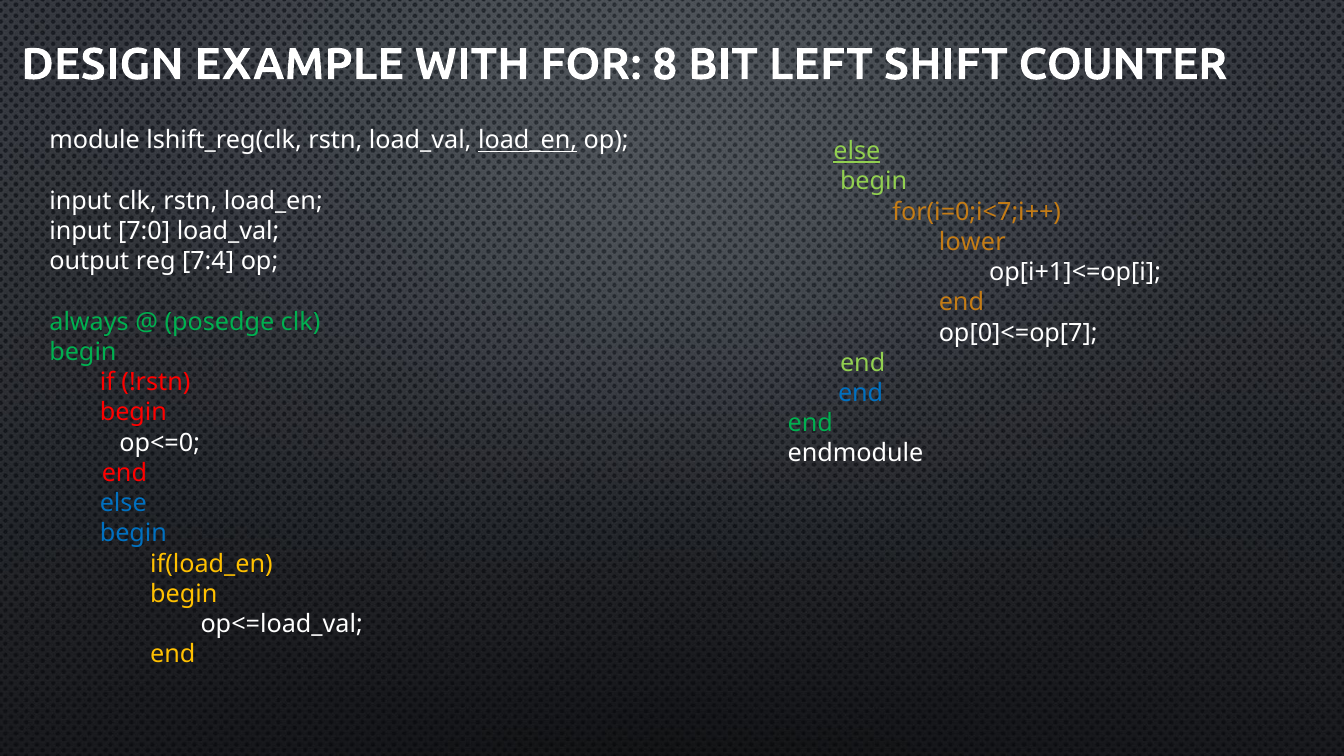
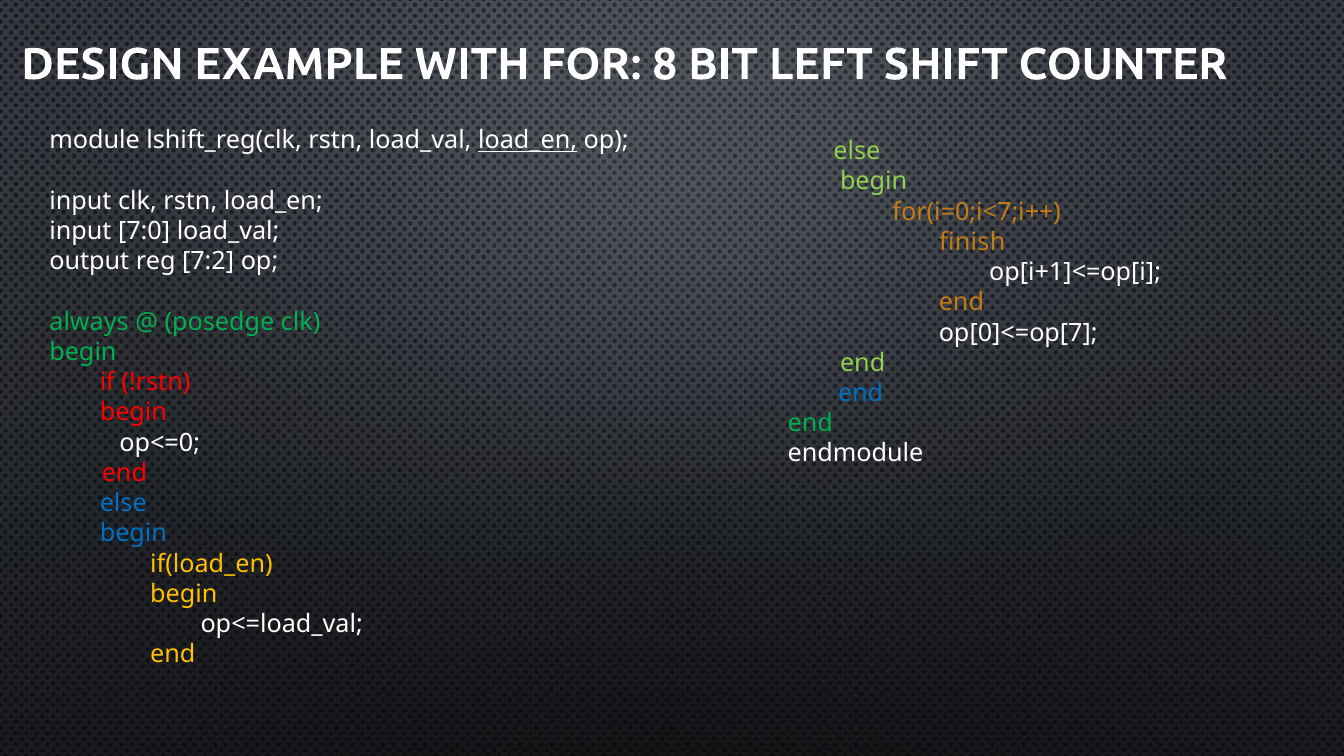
else at (857, 151) underline: present -> none
lower: lower -> finish
7:4: 7:4 -> 7:2
